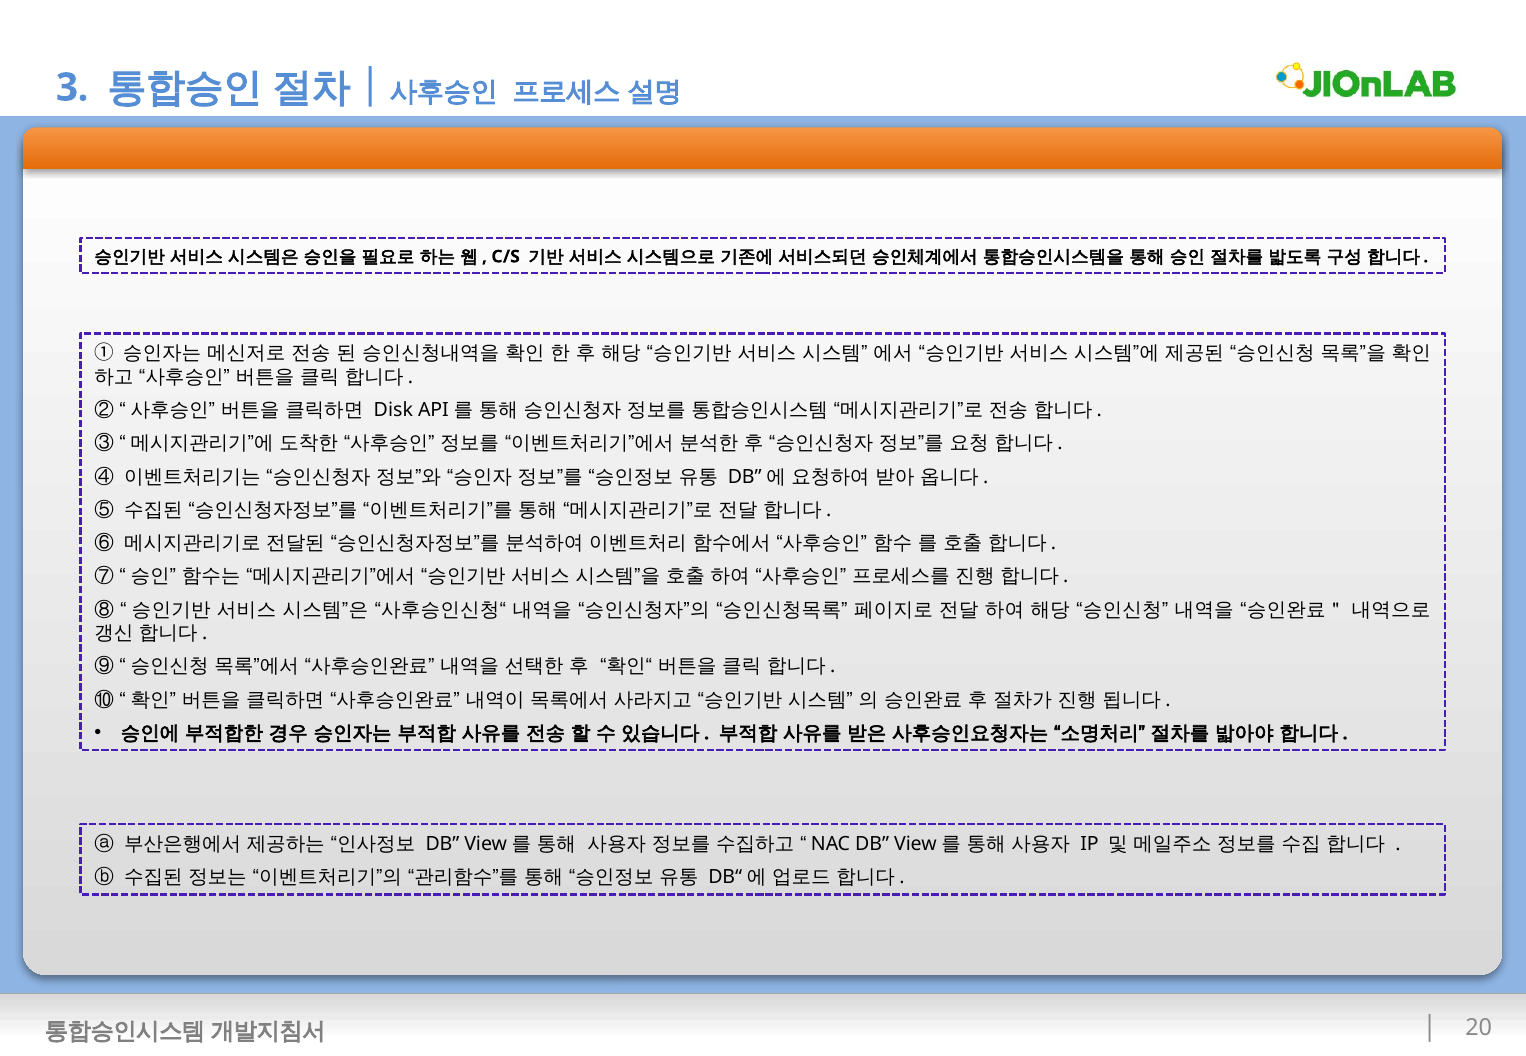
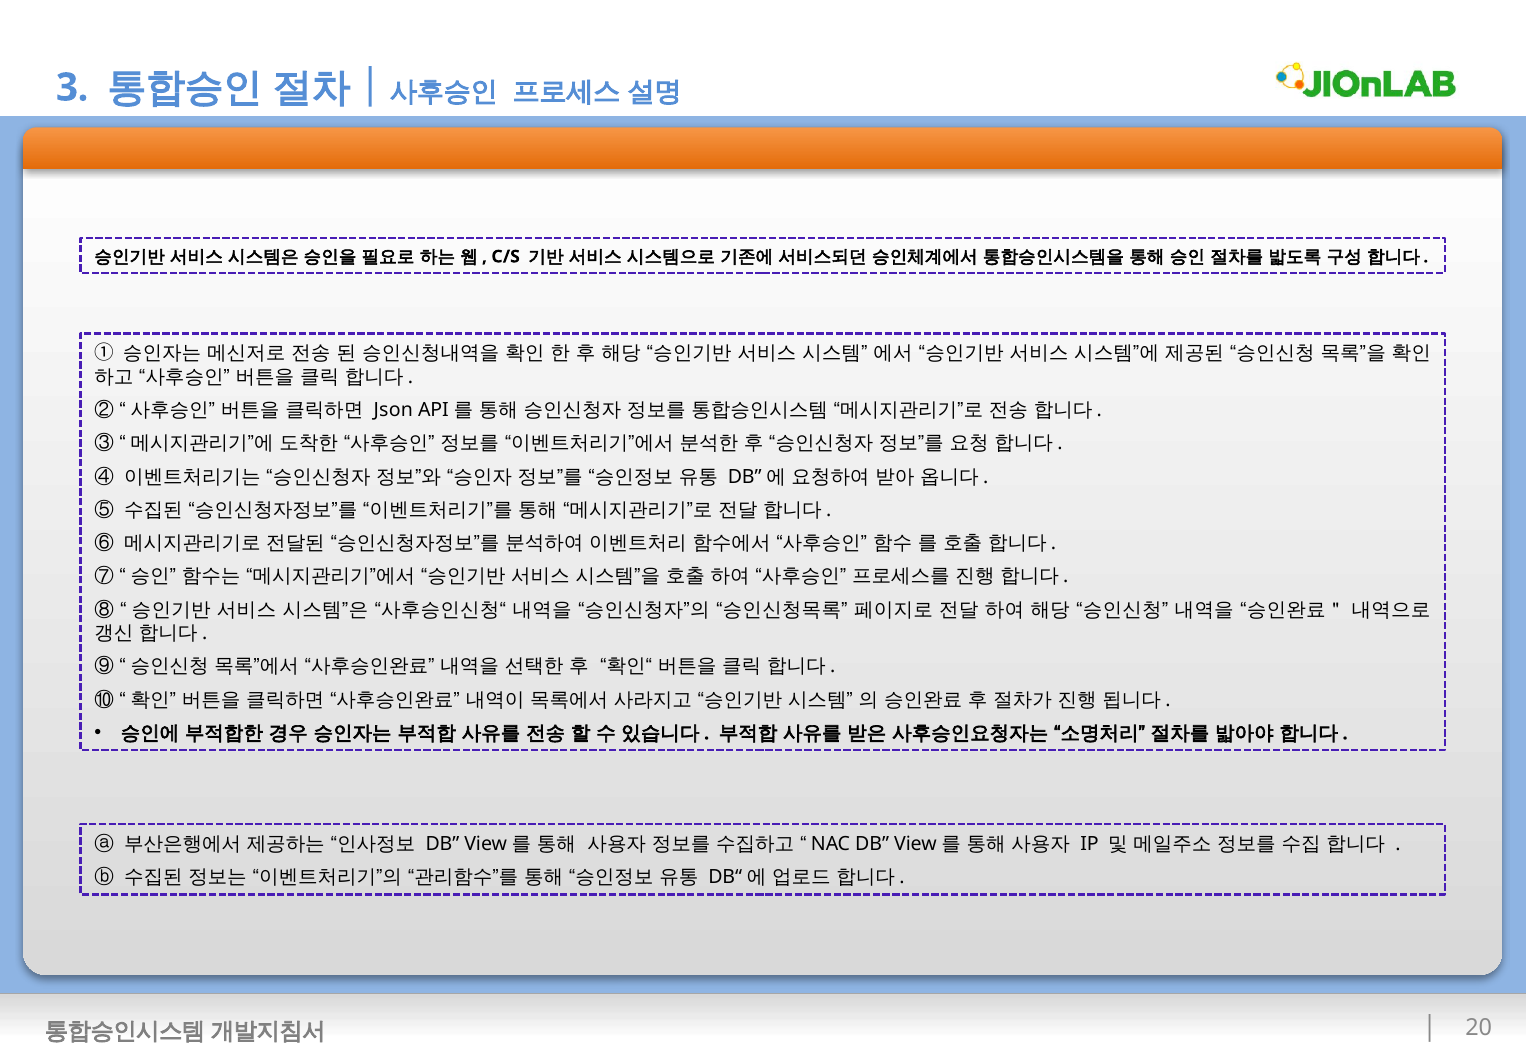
Disk: Disk -> Json
